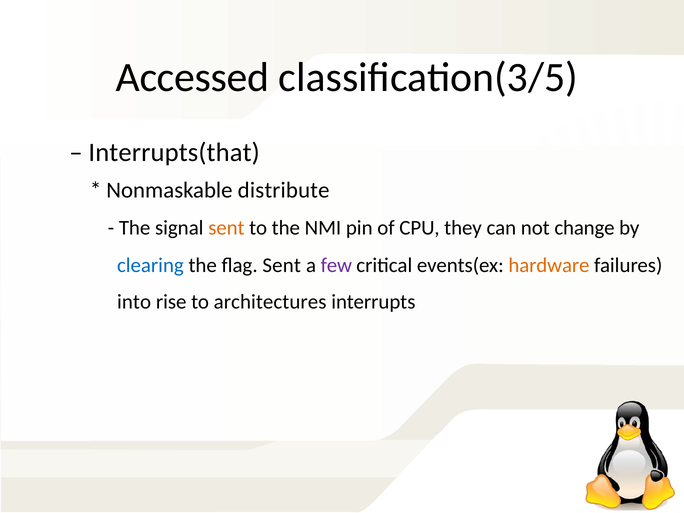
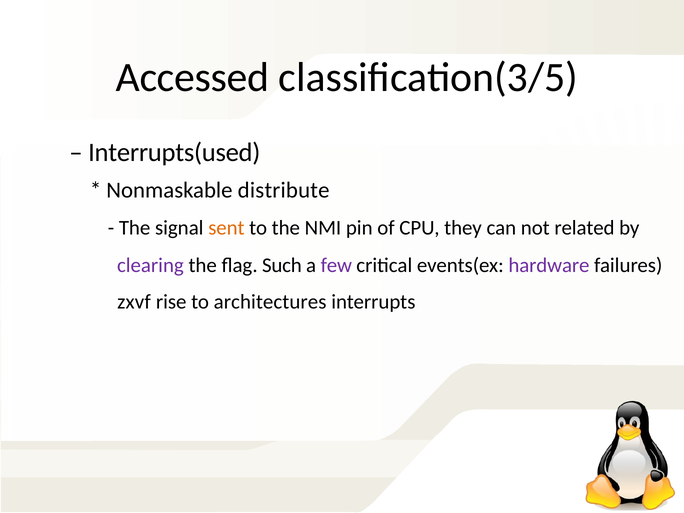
Interrupts(that: Interrupts(that -> Interrupts(used
change: change -> related
clearing colour: blue -> purple
flag Sent: Sent -> Such
hardware colour: orange -> purple
into: into -> zxvf
